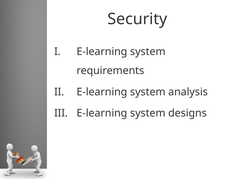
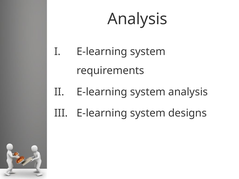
Security at (137, 19): Security -> Analysis
